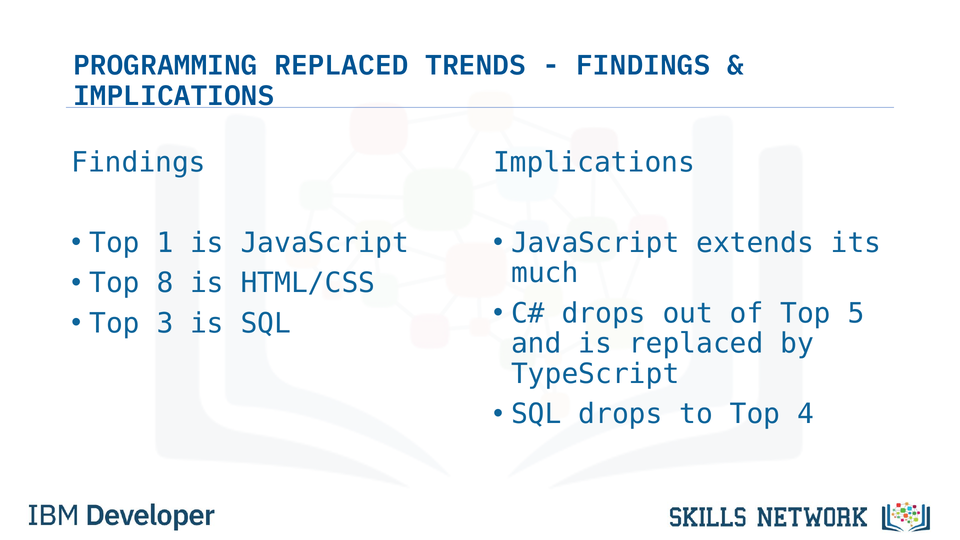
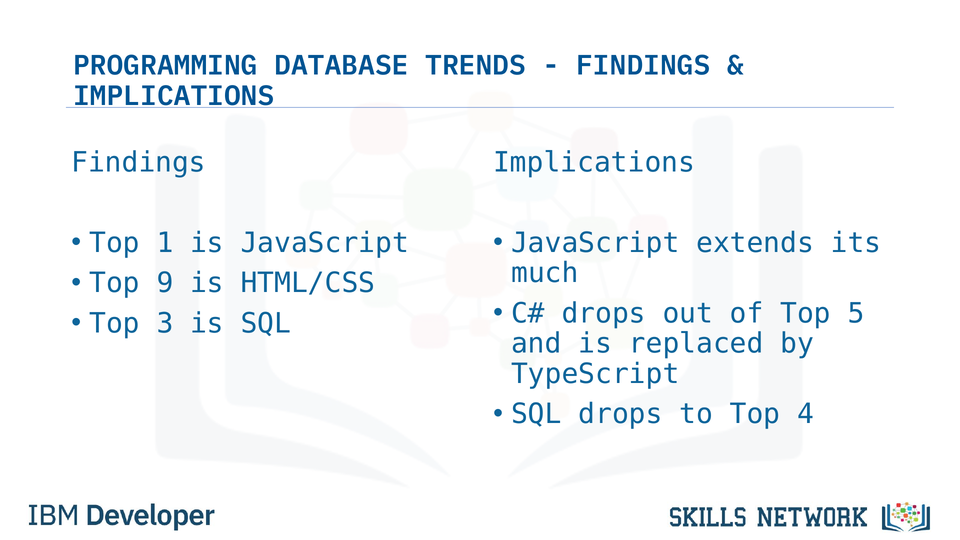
PROGRAMMING REPLACED: REPLACED -> DATABASE
8: 8 -> 9
